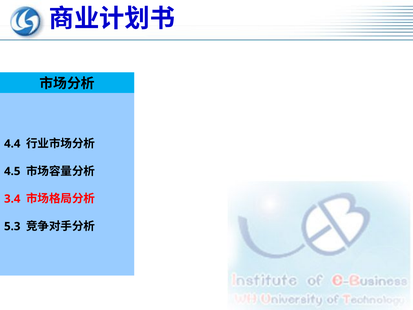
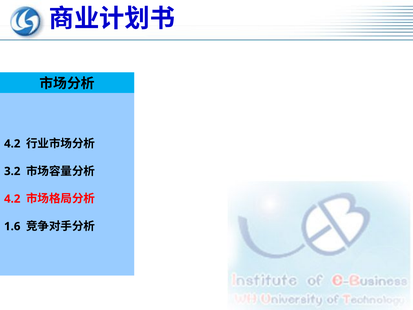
4.4 at (12, 144): 4.4 -> 4.2
4.5: 4.5 -> 3.2
3.4 at (12, 199): 3.4 -> 4.2
5.3: 5.3 -> 1.6
